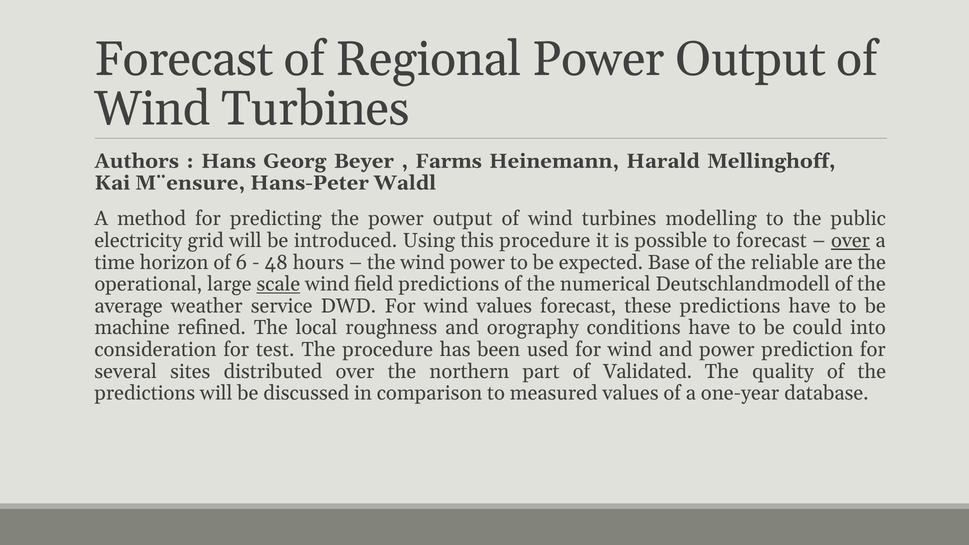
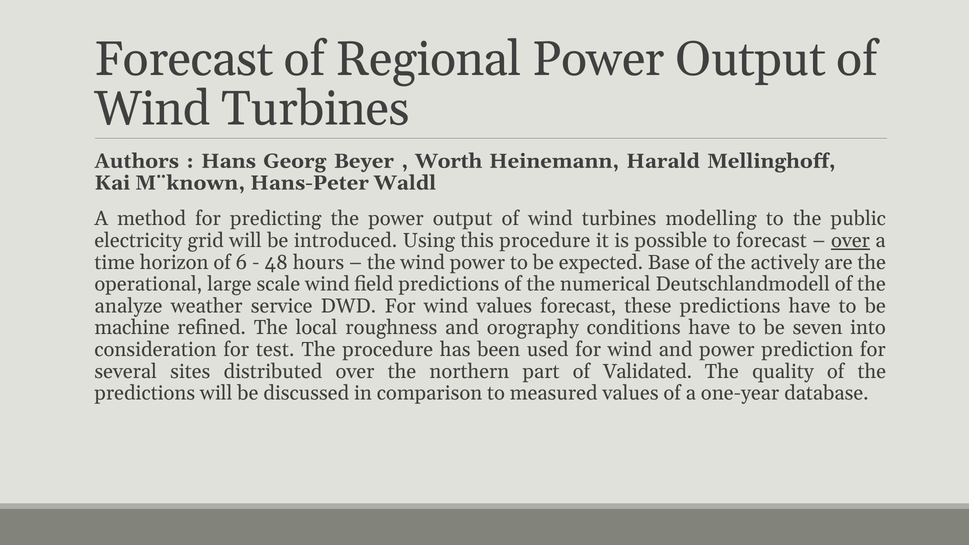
Farms: Farms -> Worth
M¨ensure: M¨ensure -> M¨known
reliable: reliable -> actively
scale underline: present -> none
average: average -> analyze
could: could -> seven
